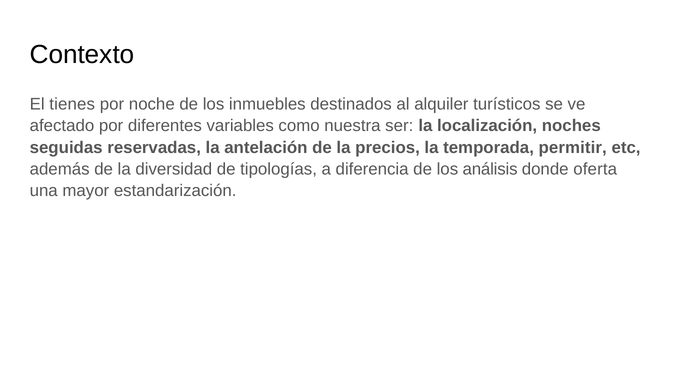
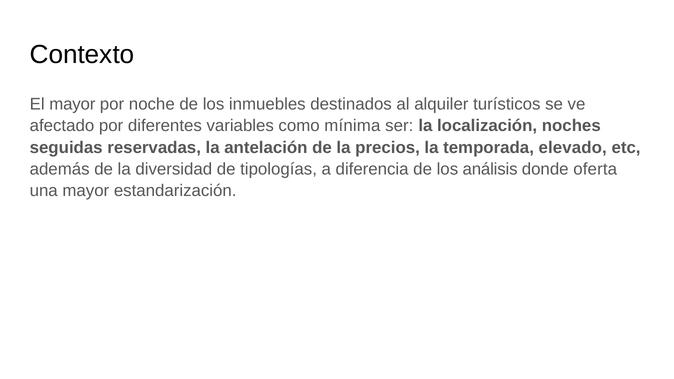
El tienes: tienes -> mayor
nuestra: nuestra -> mínima
permitir: permitir -> elevado
